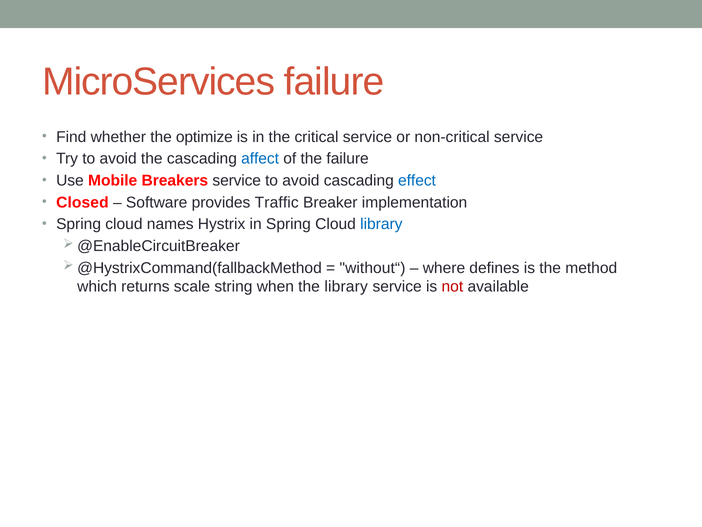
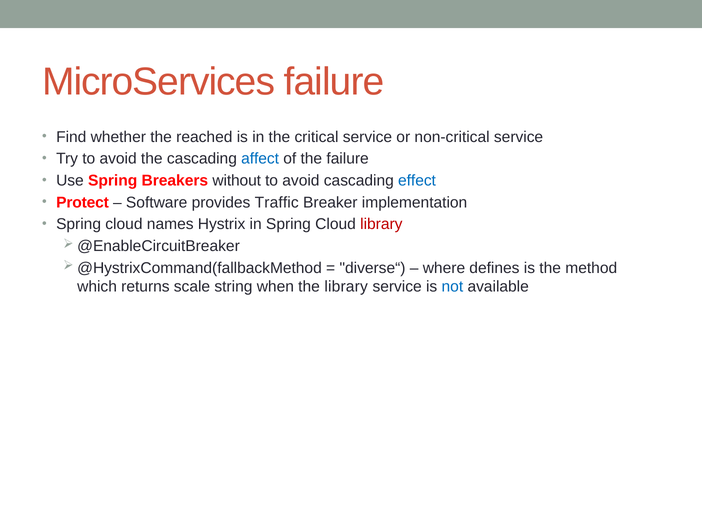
optimize: optimize -> reached
Use Mobile: Mobile -> Spring
Breakers service: service -> without
Closed: Closed -> Protect
library at (381, 224) colour: blue -> red
without“: without“ -> diverse“
not colour: red -> blue
